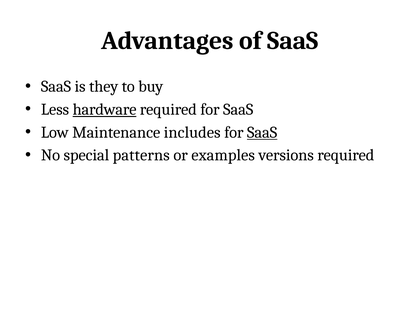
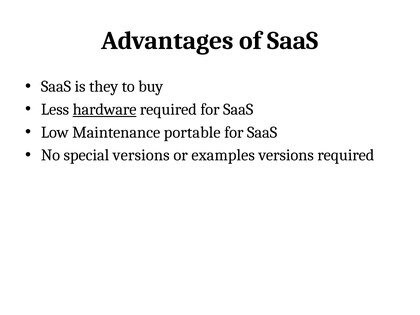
includes: includes -> portable
SaaS at (262, 132) underline: present -> none
special patterns: patterns -> versions
